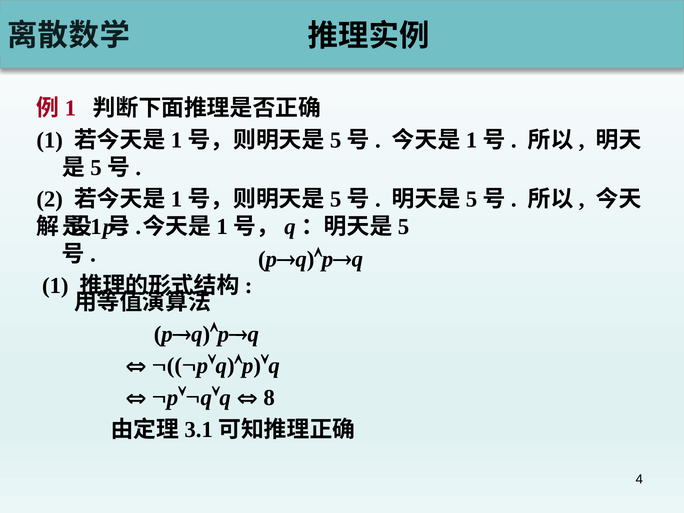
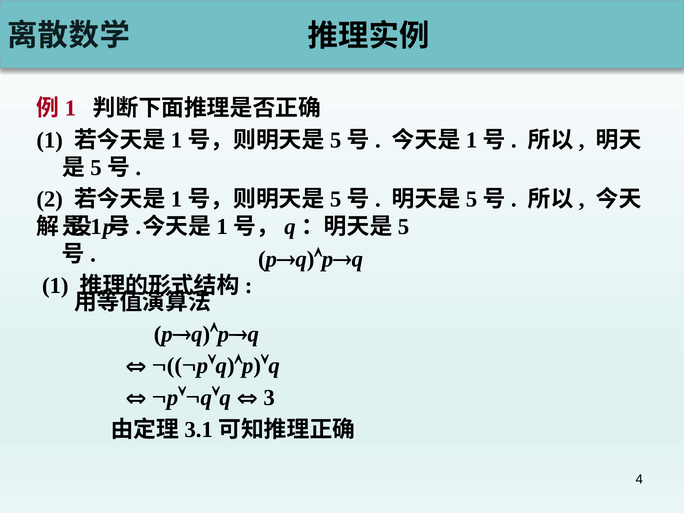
8: 8 -> 3
